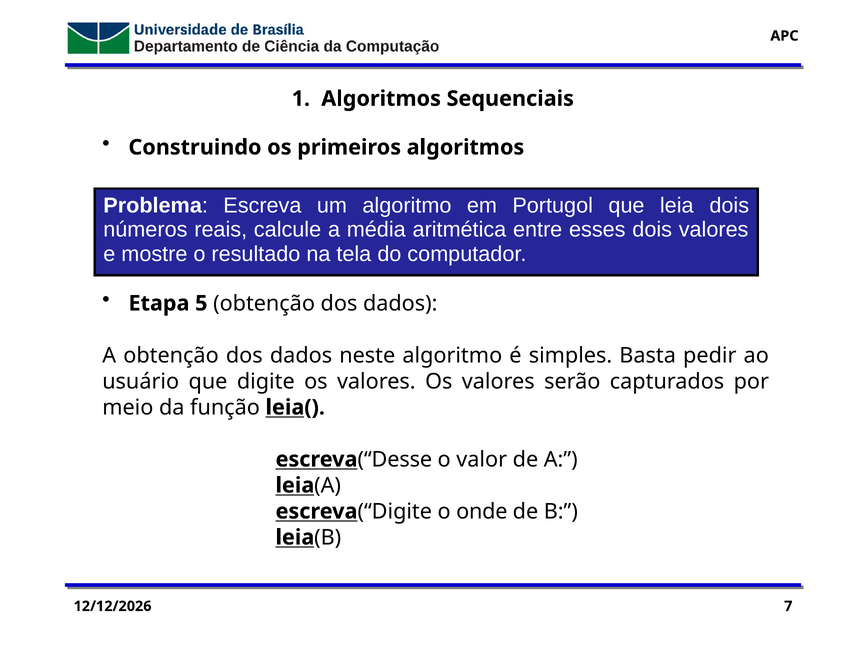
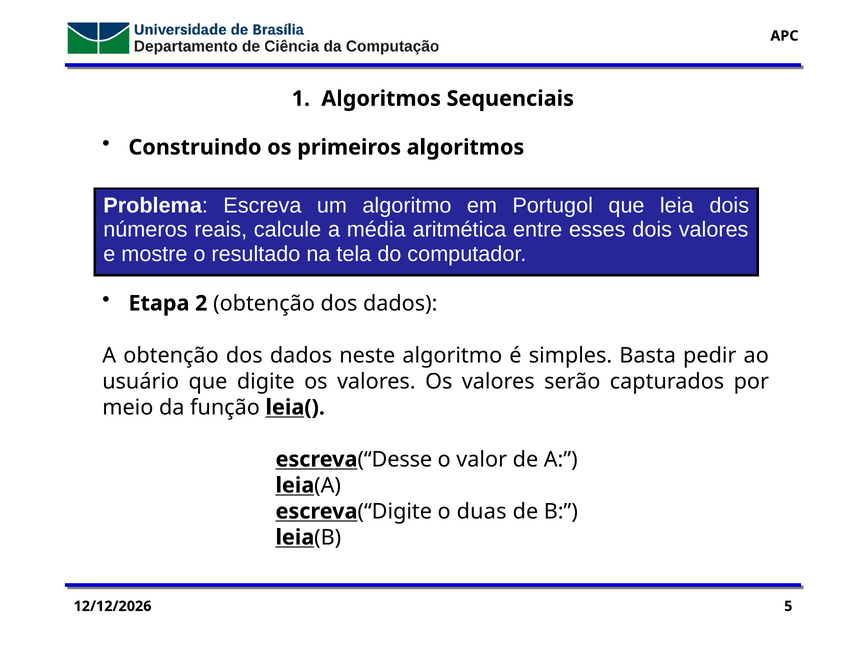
5: 5 -> 2
onde: onde -> duas
7: 7 -> 5
